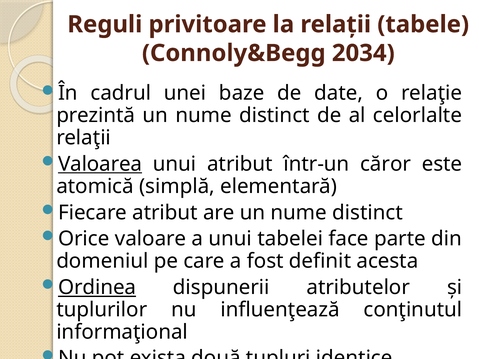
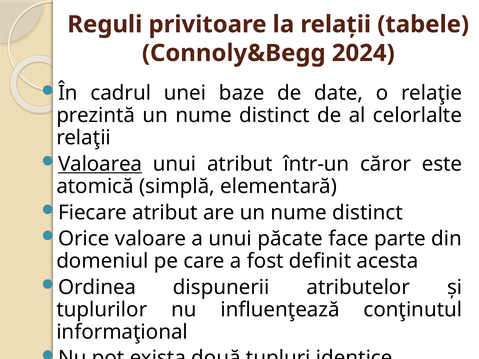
2034: 2034 -> 2024
tabelei: tabelei -> păcate
Ordinea underline: present -> none
